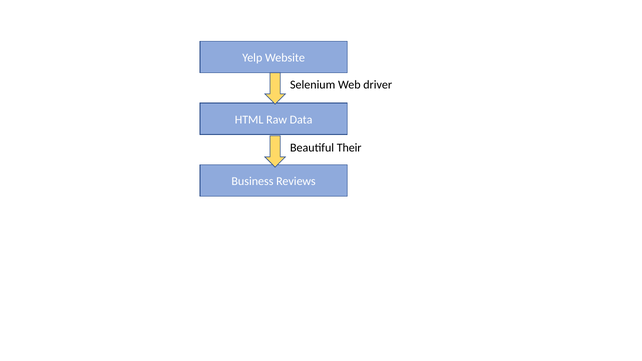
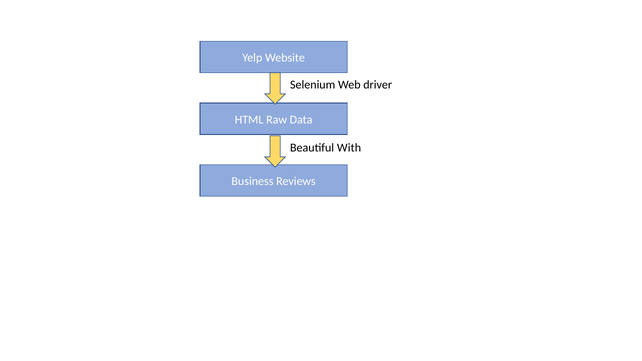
Their: Their -> With
